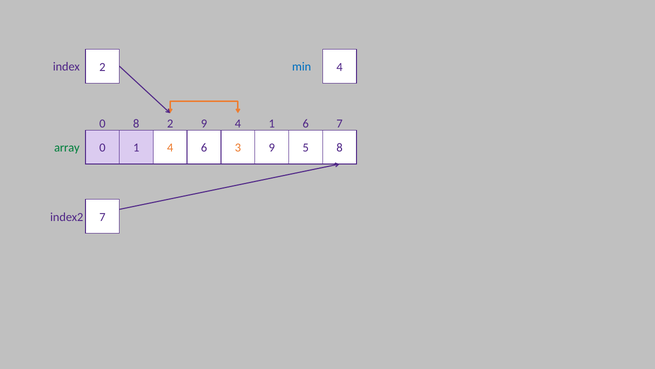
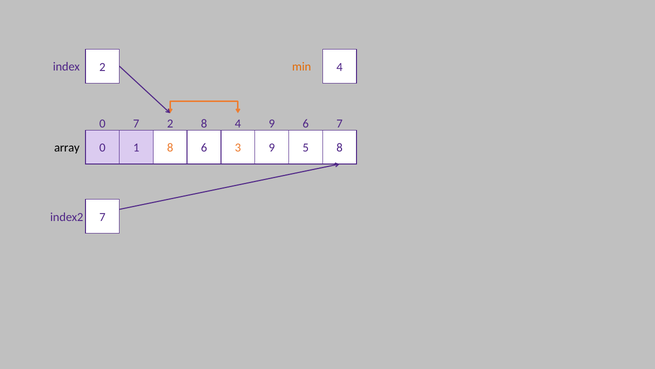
min colour: blue -> orange
0 8: 8 -> 7
2 9: 9 -> 8
4 1: 1 -> 9
array colour: green -> black
1 4: 4 -> 8
